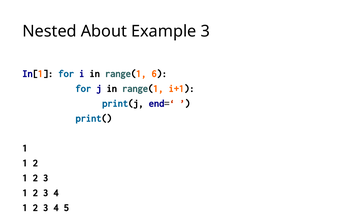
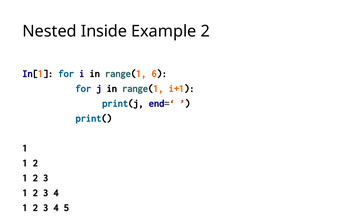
About: About -> Inside
Example 3: 3 -> 2
